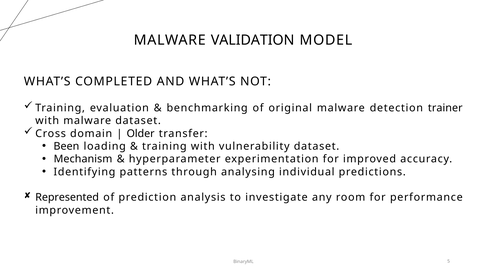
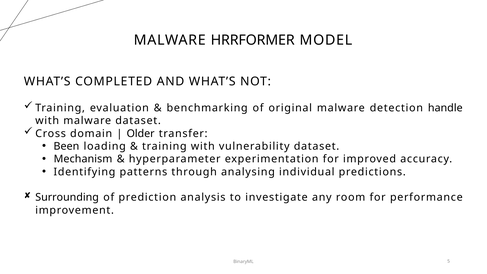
VALIDATION: VALIDATION -> HRRFORMER
trainer: trainer -> handle
Represented: Represented -> Surrounding
